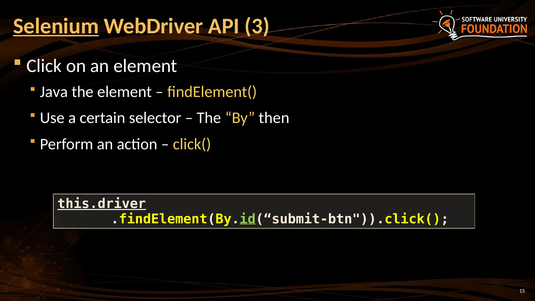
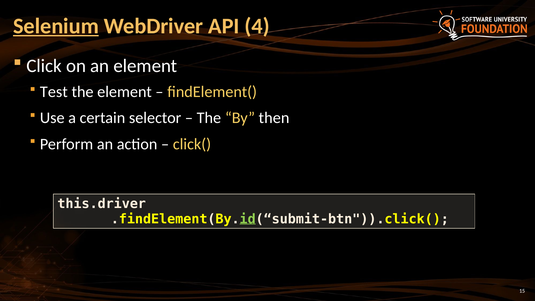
3: 3 -> 4
Java: Java -> Test
this.driver underline: present -> none
